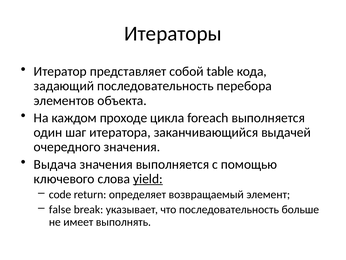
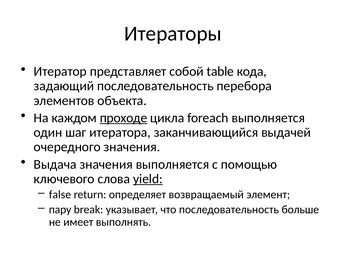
проходе underline: none -> present
code: code -> false
false: false -> пару
